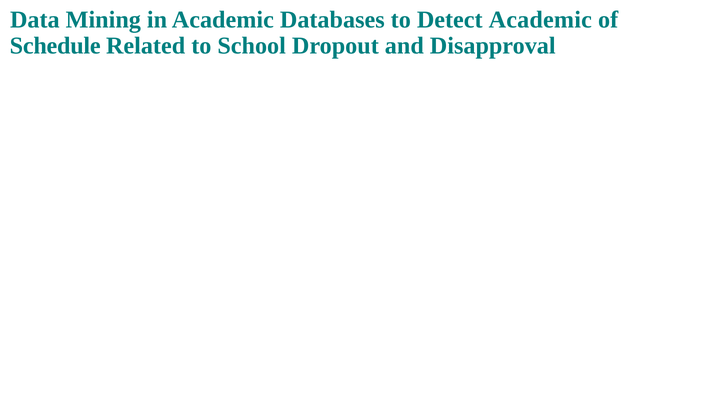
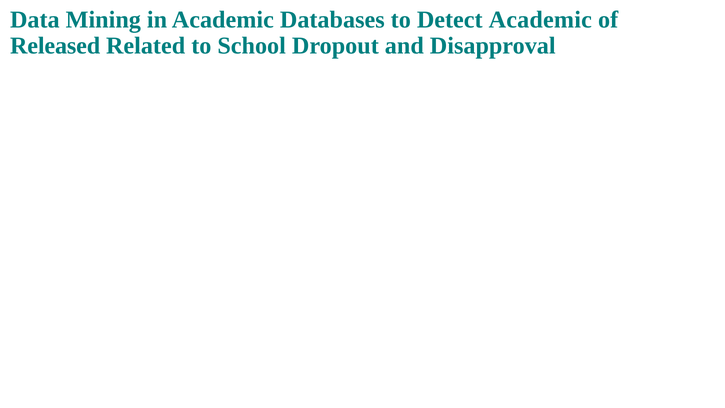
Schedule: Schedule -> Released
